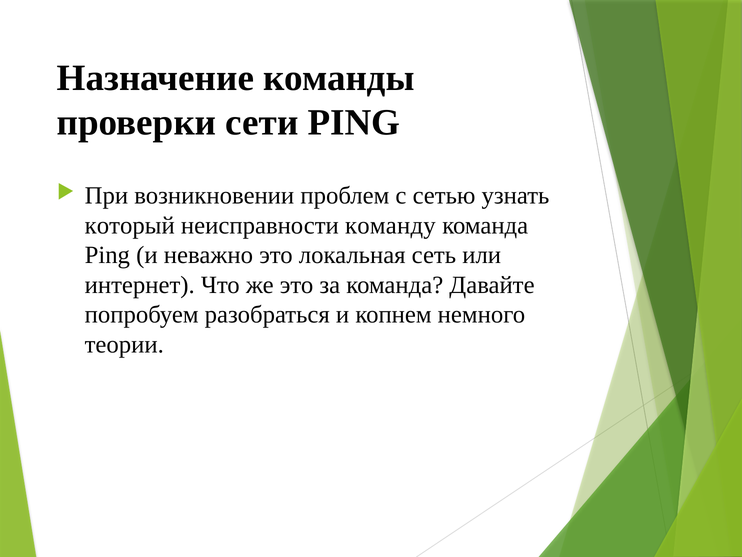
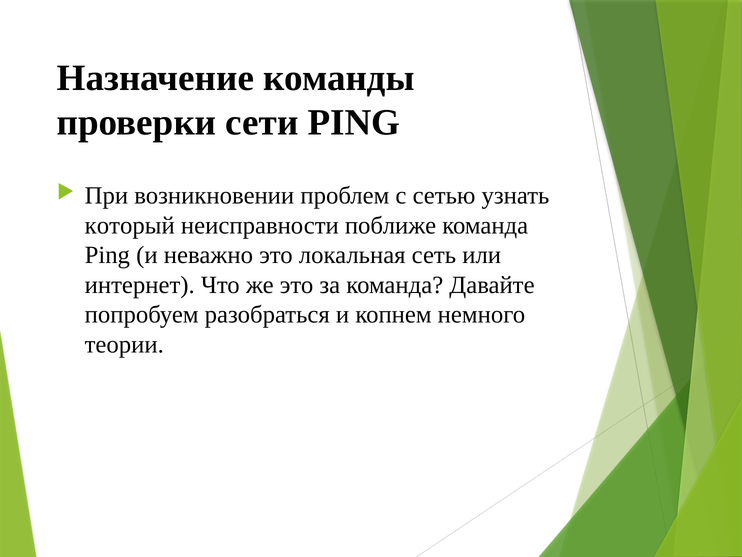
команду: команду -> поближе
